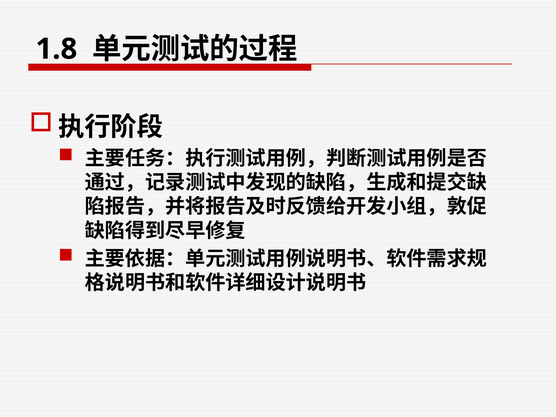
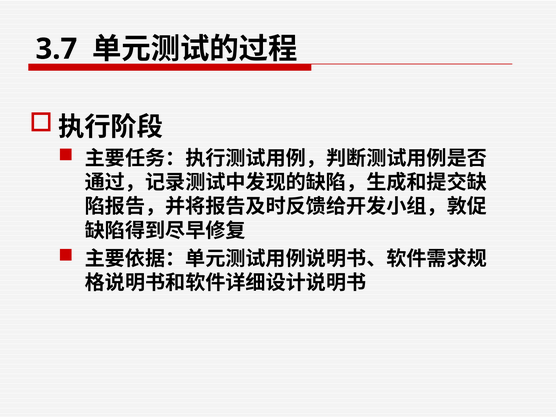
1.8: 1.8 -> 3.7
